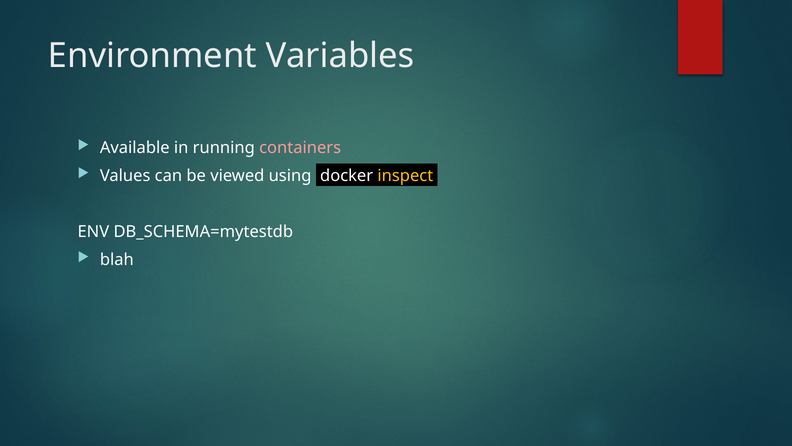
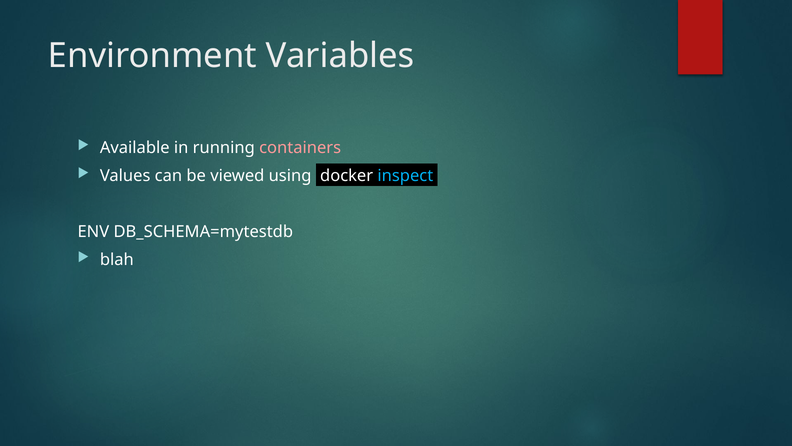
inspect colour: yellow -> light blue
